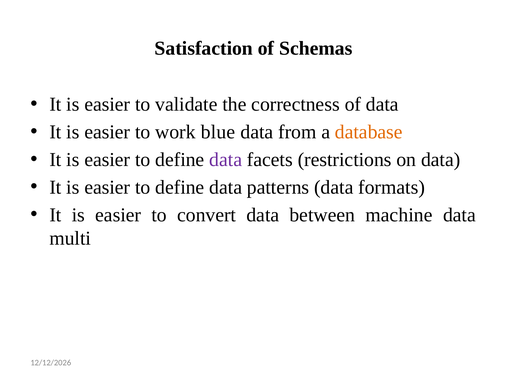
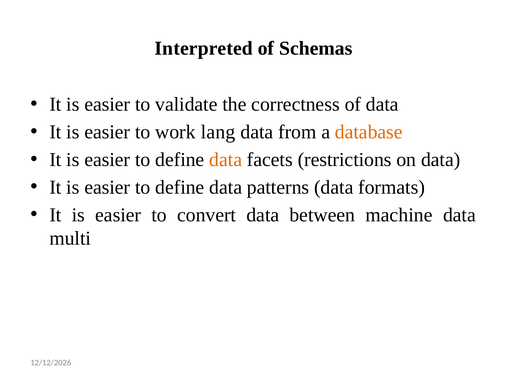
Satisfaction: Satisfaction -> Interpreted
blue: blue -> lang
data at (226, 160) colour: purple -> orange
